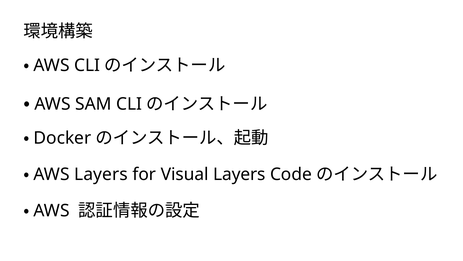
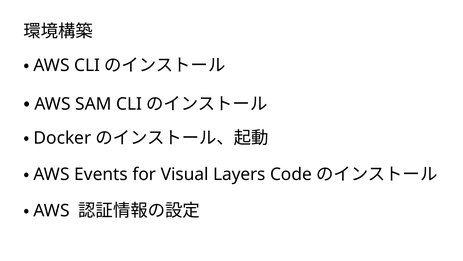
Layers at (101, 174): Layers -> Events
